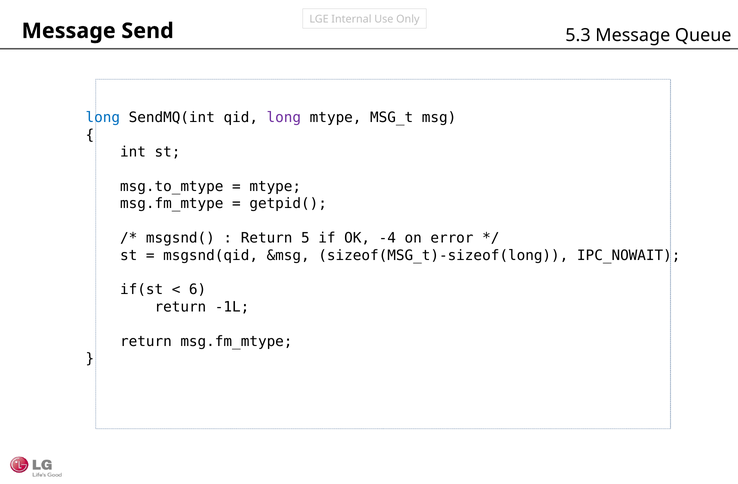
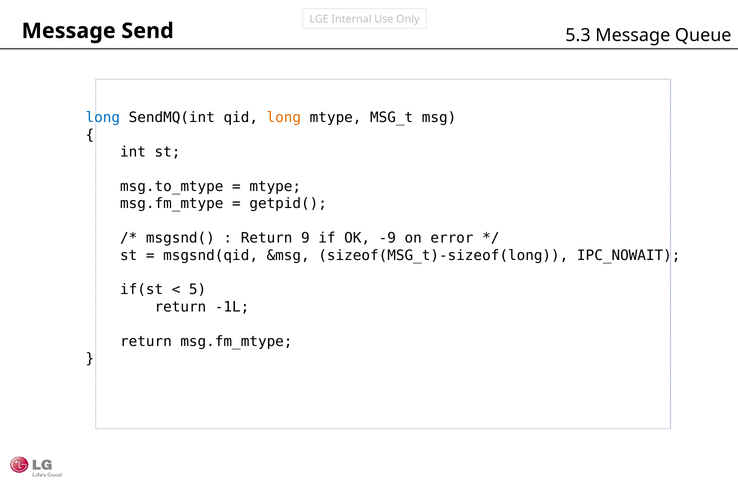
long at (284, 118) colour: purple -> orange
5: 5 -> 9
-4: -4 -> -9
6: 6 -> 5
